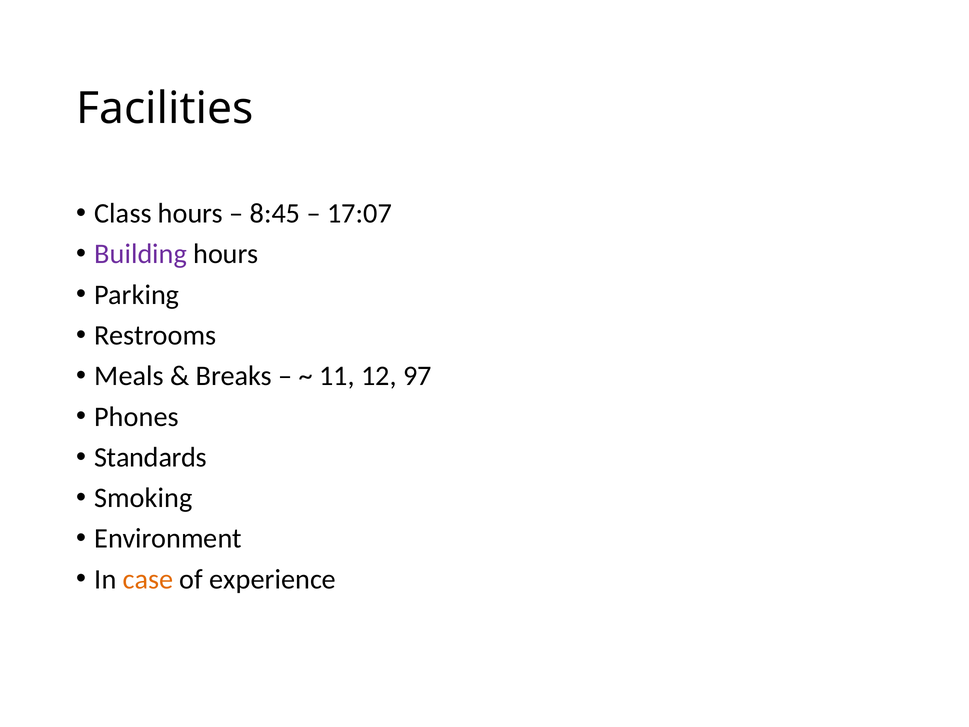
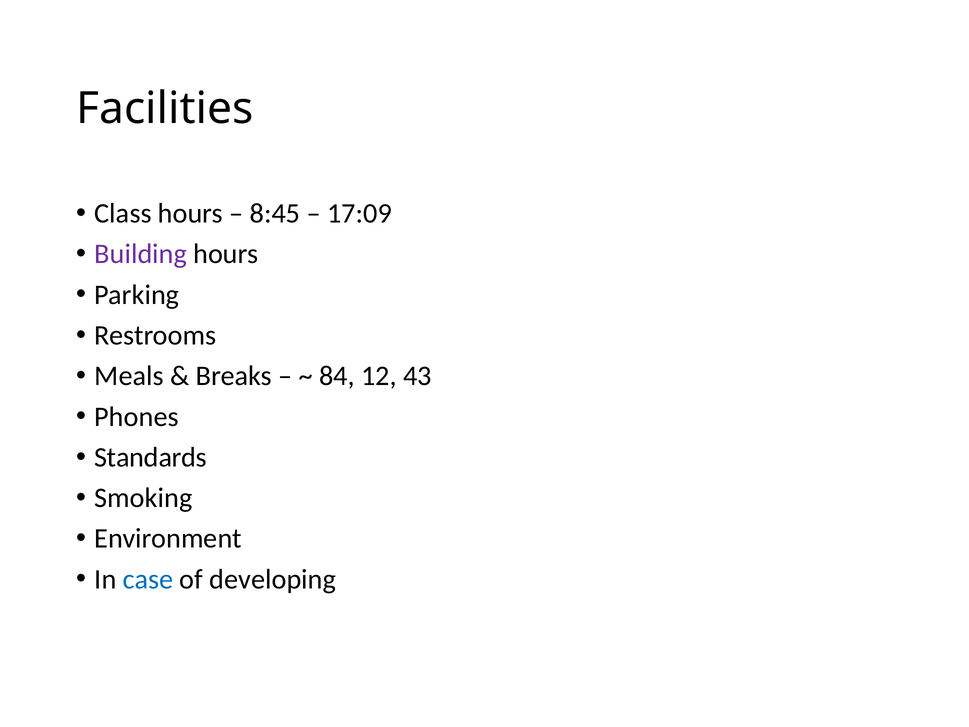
17:07: 17:07 -> 17:09
11: 11 -> 84
97: 97 -> 43
case colour: orange -> blue
experience: experience -> developing
